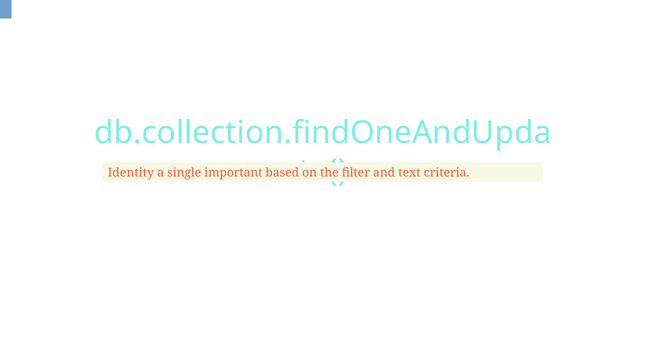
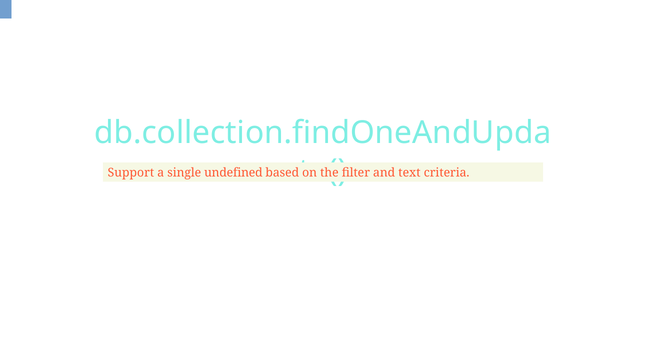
Identity: Identity -> Support
important: important -> undefined
